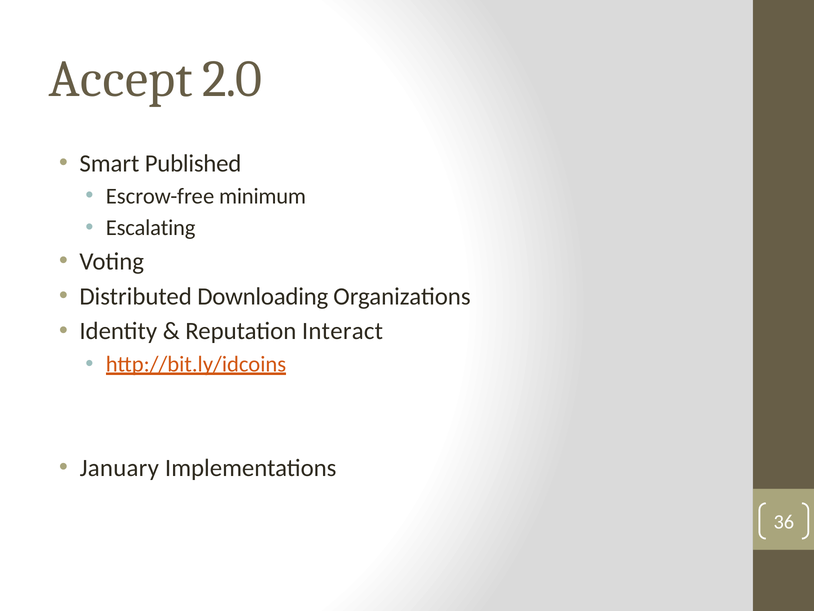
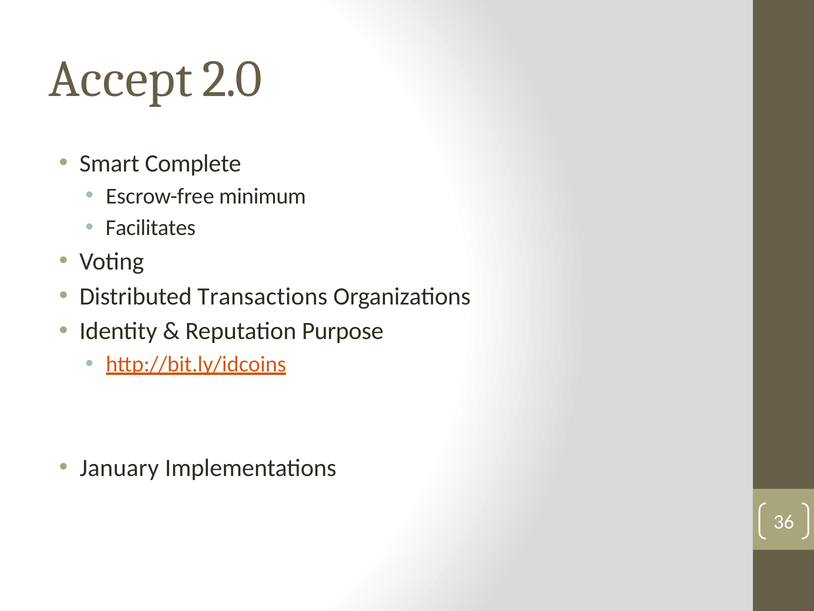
Published: Published -> Complete
Escalating: Escalating -> Facilitates
Downloading: Downloading -> Transactions
Interact: Interact -> Purpose
